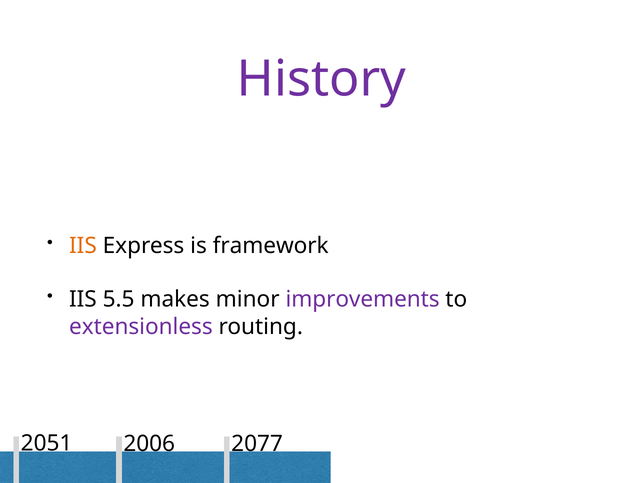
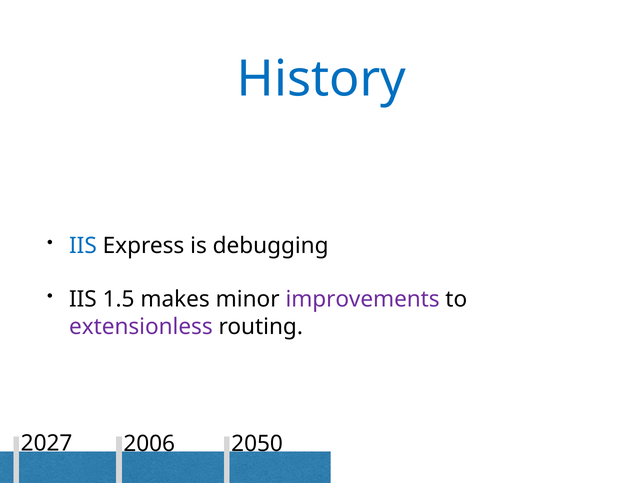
History colour: purple -> blue
IIS at (83, 245) colour: orange -> blue
framework: framework -> debugging
5.5: 5.5 -> 1.5
2051: 2051 -> 2027
2077: 2077 -> 2050
